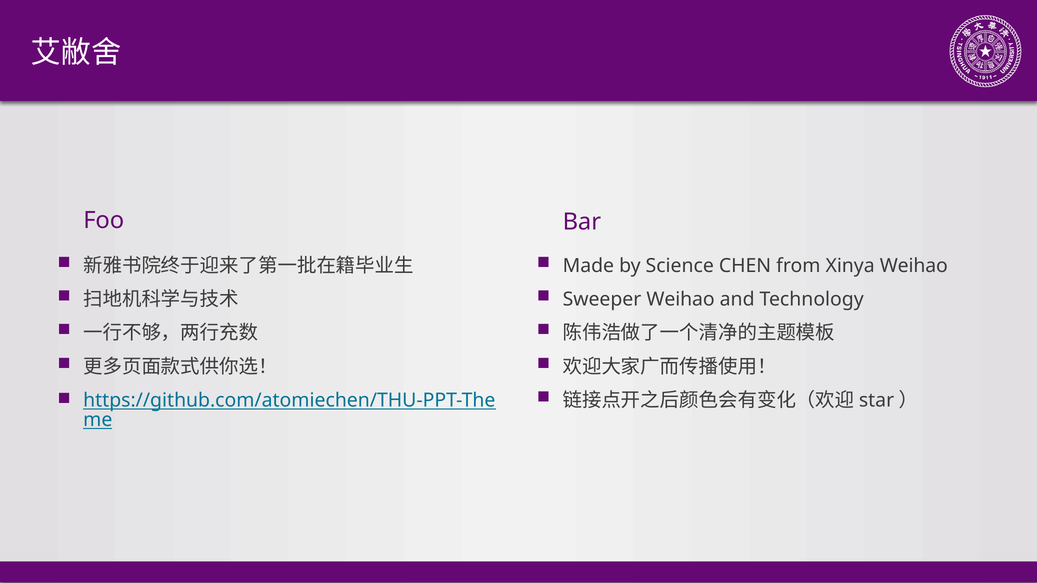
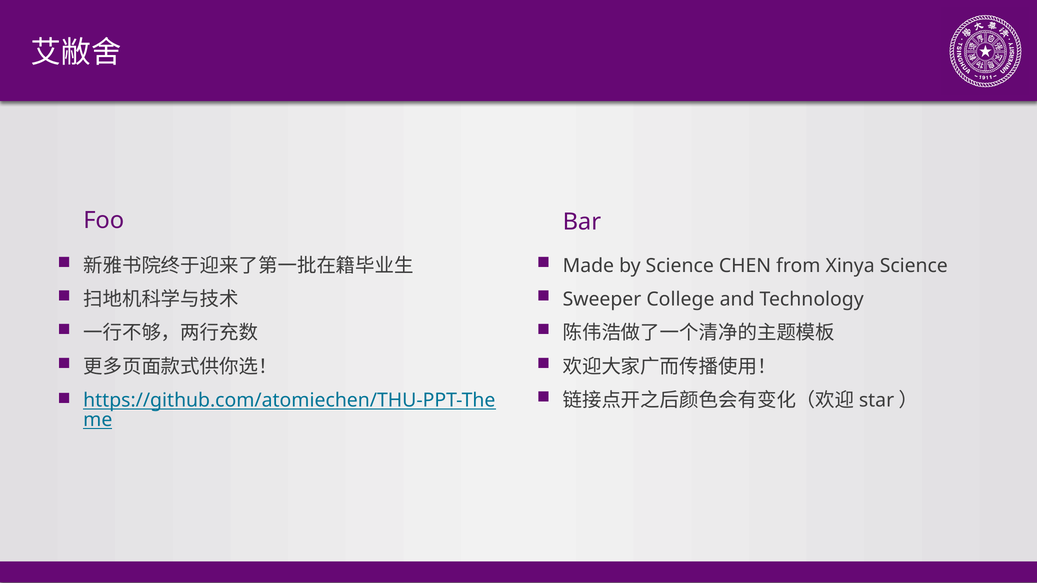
Xinya Weihao: Weihao -> Science
Sweeper Weihao: Weihao -> College
